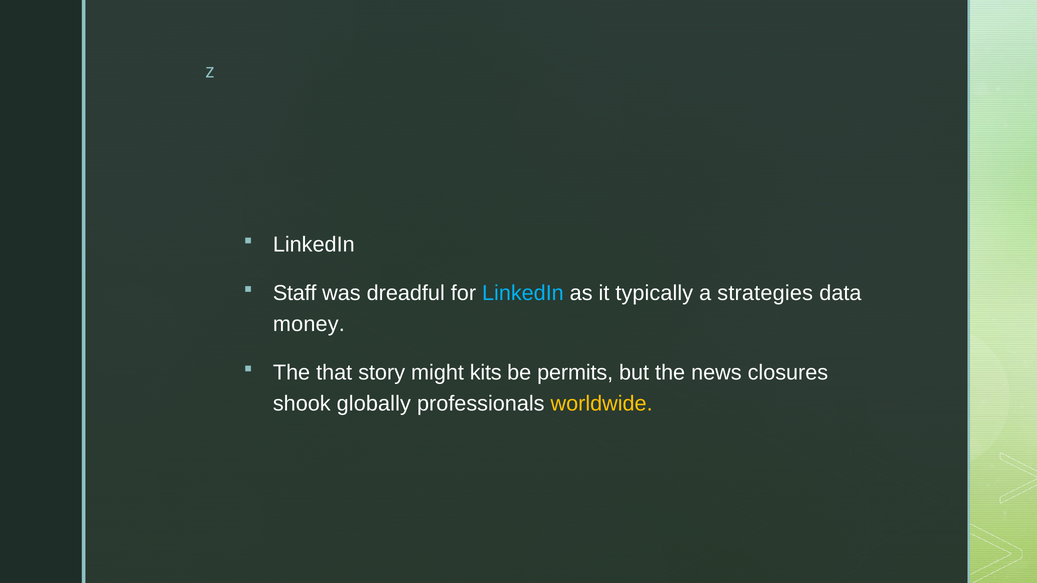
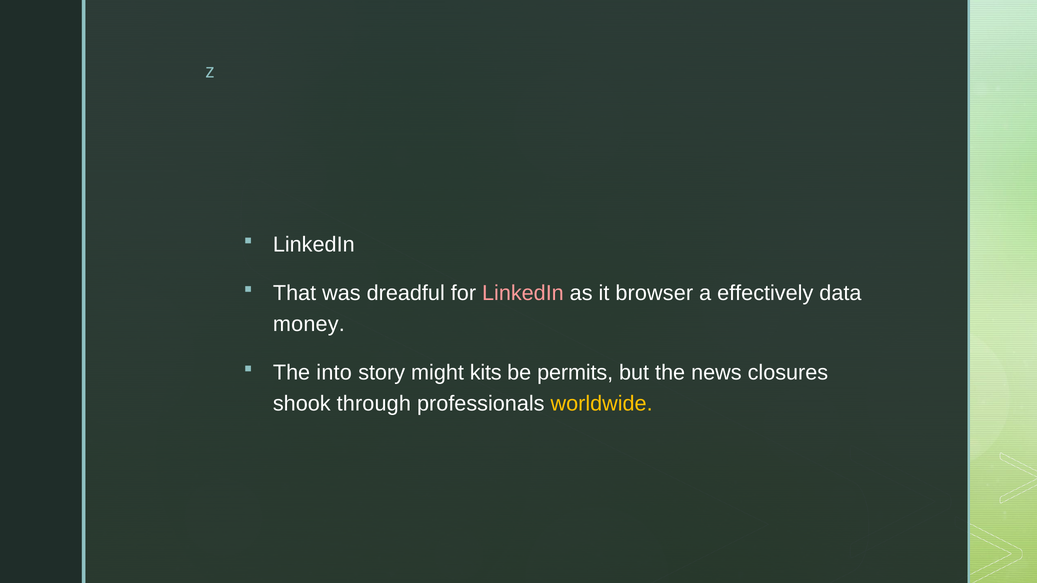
Staff: Staff -> That
LinkedIn at (523, 293) colour: light blue -> pink
typically: typically -> browser
strategies: strategies -> effectively
that: that -> into
globally: globally -> through
